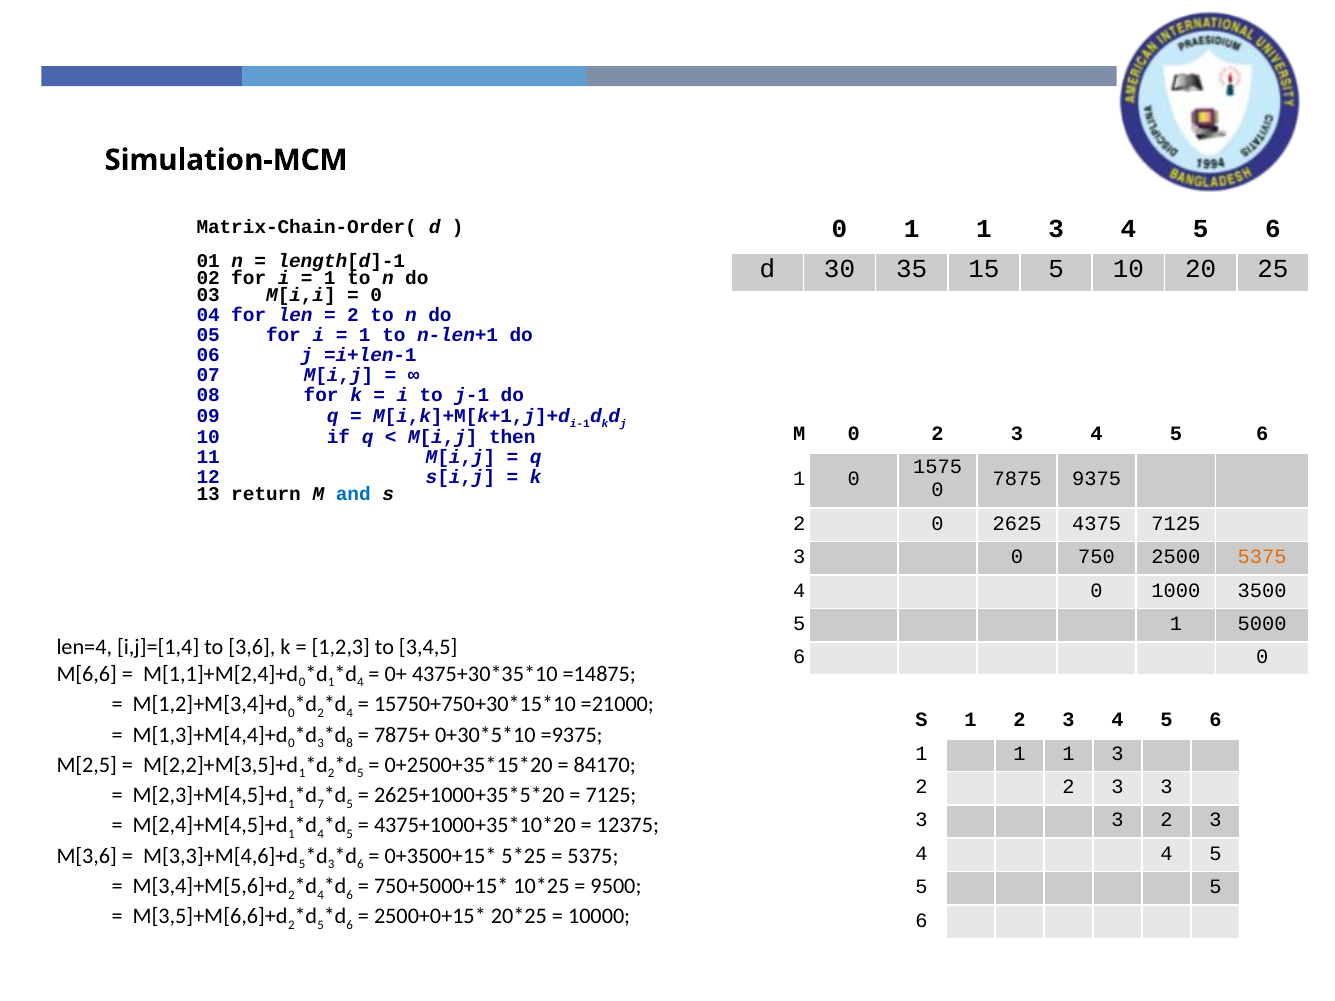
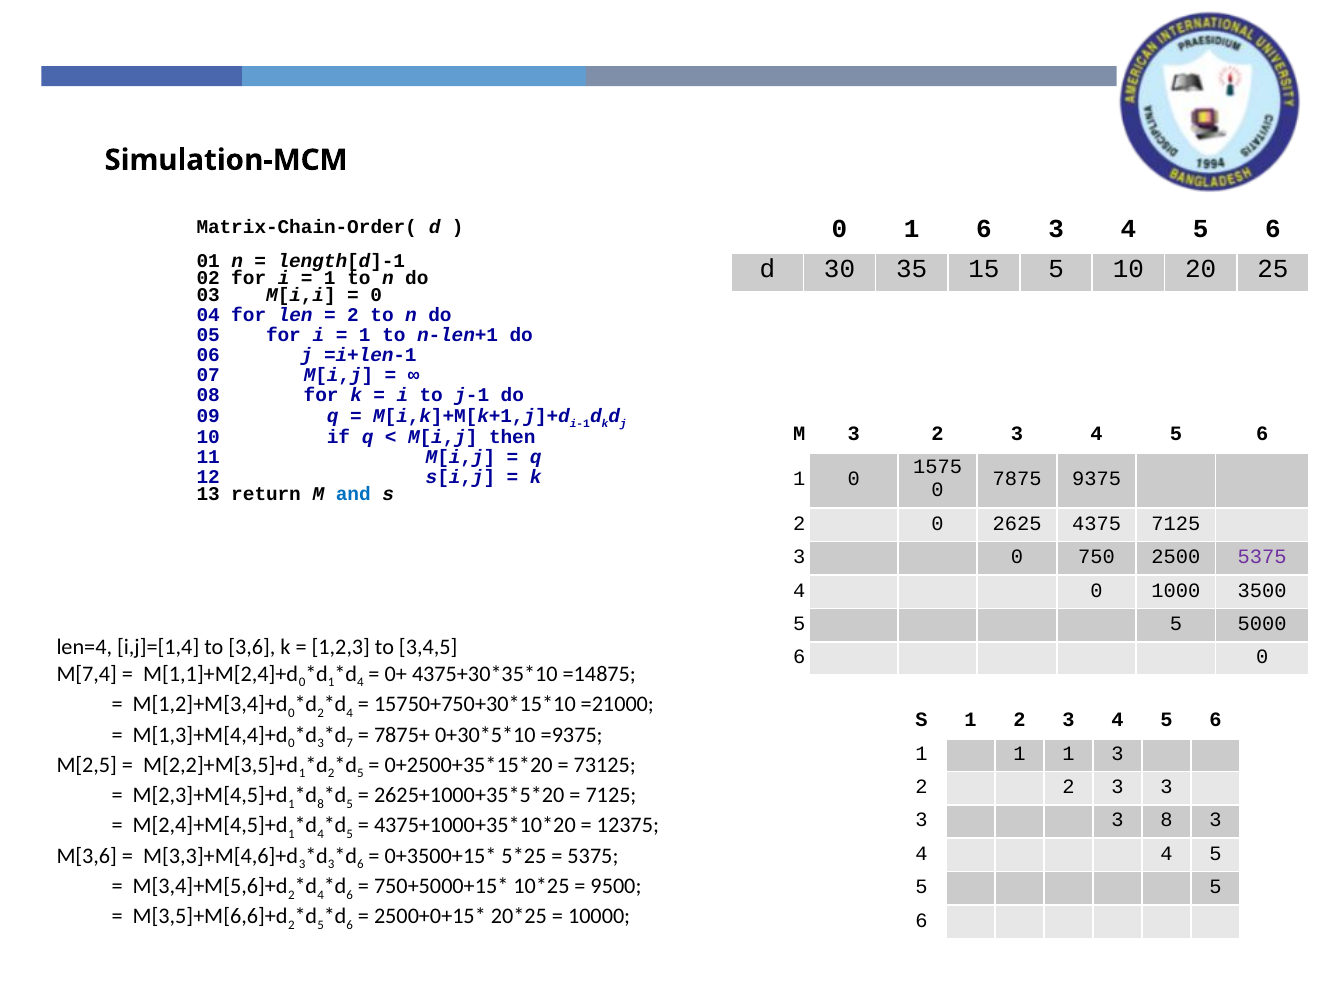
0 1 1: 1 -> 6
M 0: 0 -> 3
5375 at (1262, 557) colour: orange -> purple
1 at (1176, 624): 1 -> 5
M[6,6: M[6,6 -> M[7,4
8: 8 -> 7
84170: 84170 -> 73125
7 at (321, 804): 7 -> 8
3 3 2: 2 -> 8
5 at (302, 865): 5 -> 3
